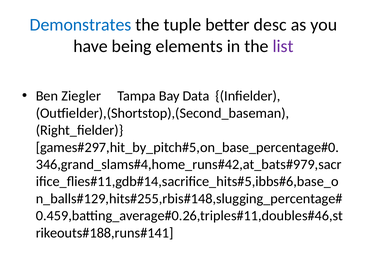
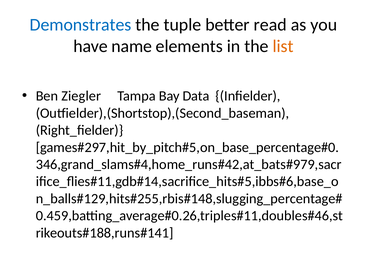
desc: desc -> read
being: being -> name
list colour: purple -> orange
